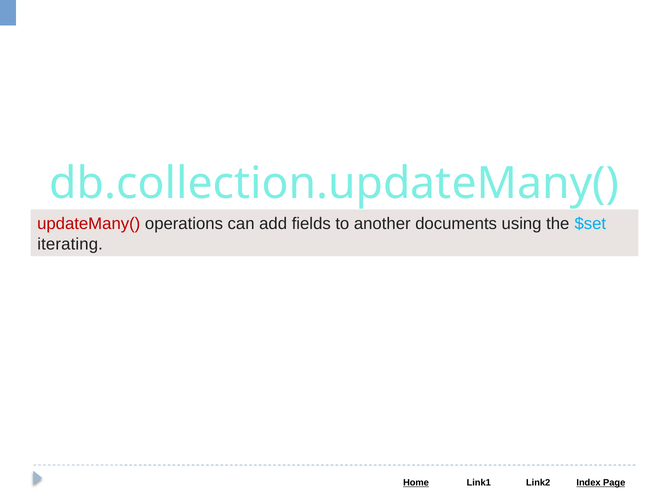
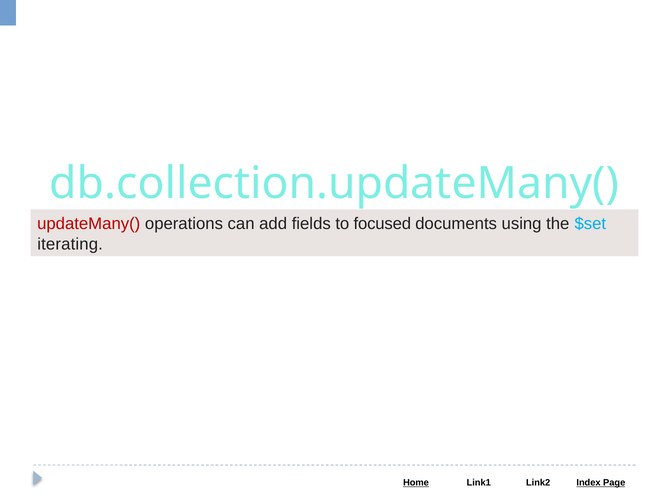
another: another -> focused
